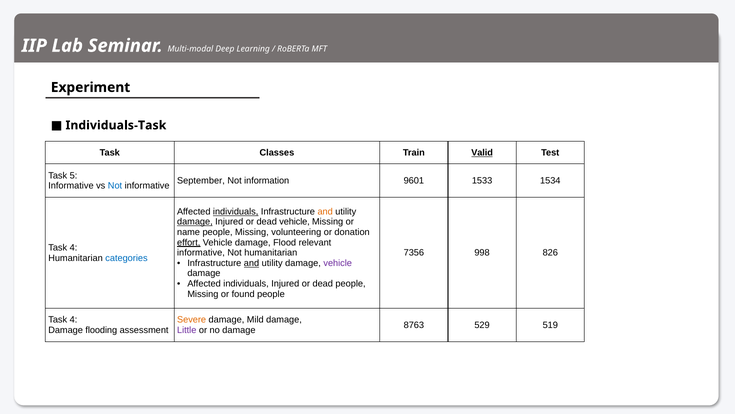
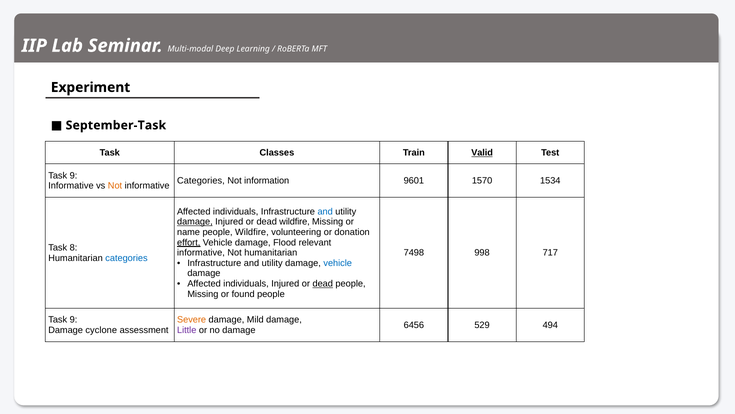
Individuals-Task: Individuals-Task -> September-Task
5 at (73, 175): 5 -> 9
September at (201, 180): September -> Categories
1533: 1533 -> 1570
Not at (115, 186) colour: blue -> orange
individuals at (236, 211) underline: present -> none
and at (325, 211) colour: orange -> blue
dead vehicle: vehicle -> wildfire
Missing at (252, 232): Missing -> Wildfire
4 at (73, 247): 4 -> 8
7356: 7356 -> 7498
826: 826 -> 717
and at (252, 263) underline: present -> none
vehicle at (338, 263) colour: purple -> blue
dead at (323, 283) underline: none -> present
4 at (73, 319): 4 -> 9
8763: 8763 -> 6456
519: 519 -> 494
flooding: flooding -> cyclone
